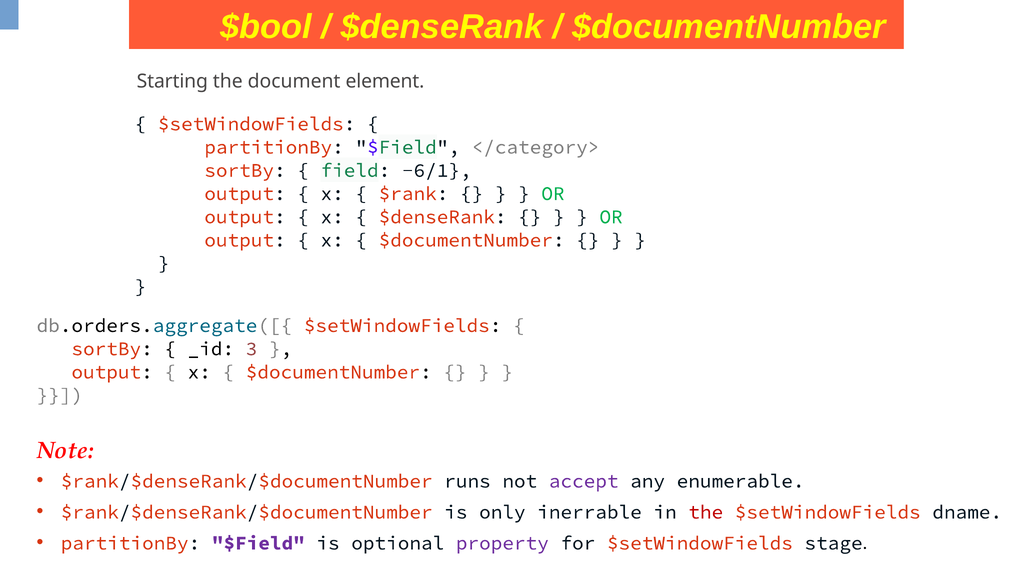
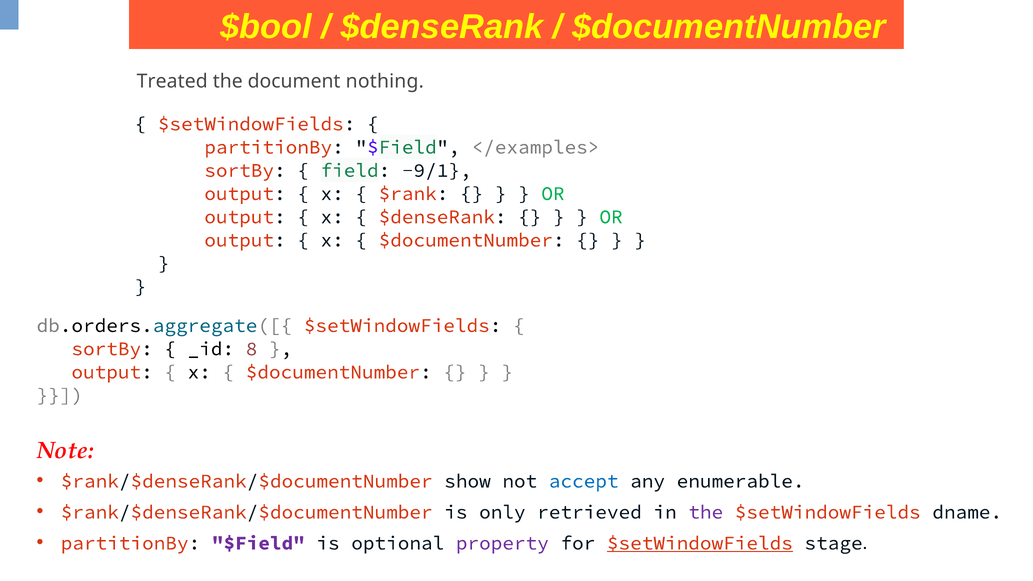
Starting: Starting -> Treated
element: element -> nothing
</category>: </category> -> </examples>
-6/1: -6/1 -> -9/1
3: 3 -> 8
runs: runs -> show
accept colour: purple -> blue
inerrable: inerrable -> retrieved
the at (706, 512) colour: red -> purple
$setWindowFields at (700, 543) underline: none -> present
